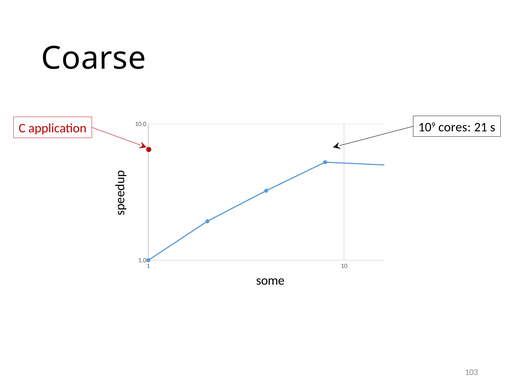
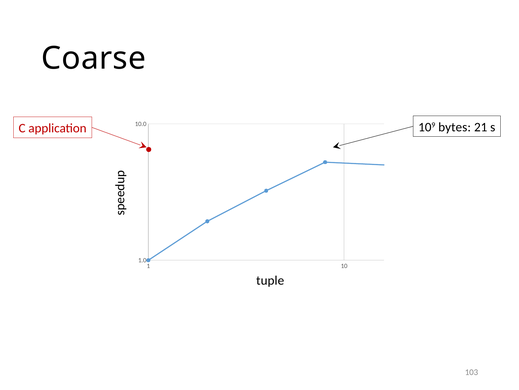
cores: cores -> bytes
some: some -> tuple
